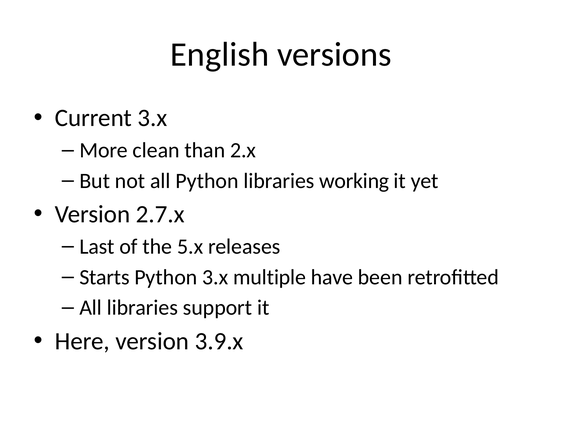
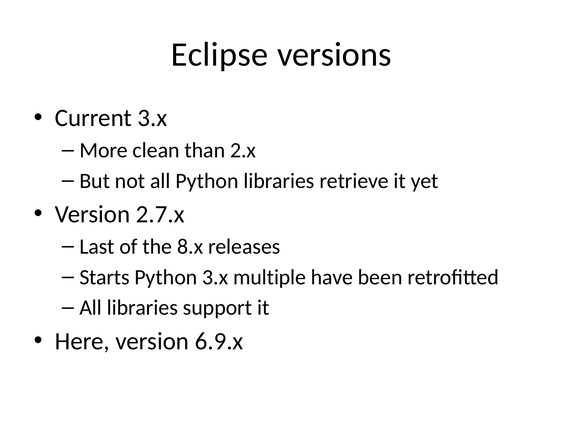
English: English -> Eclipse
working: working -> retrieve
5.x: 5.x -> 8.x
3.9.x: 3.9.x -> 6.9.x
